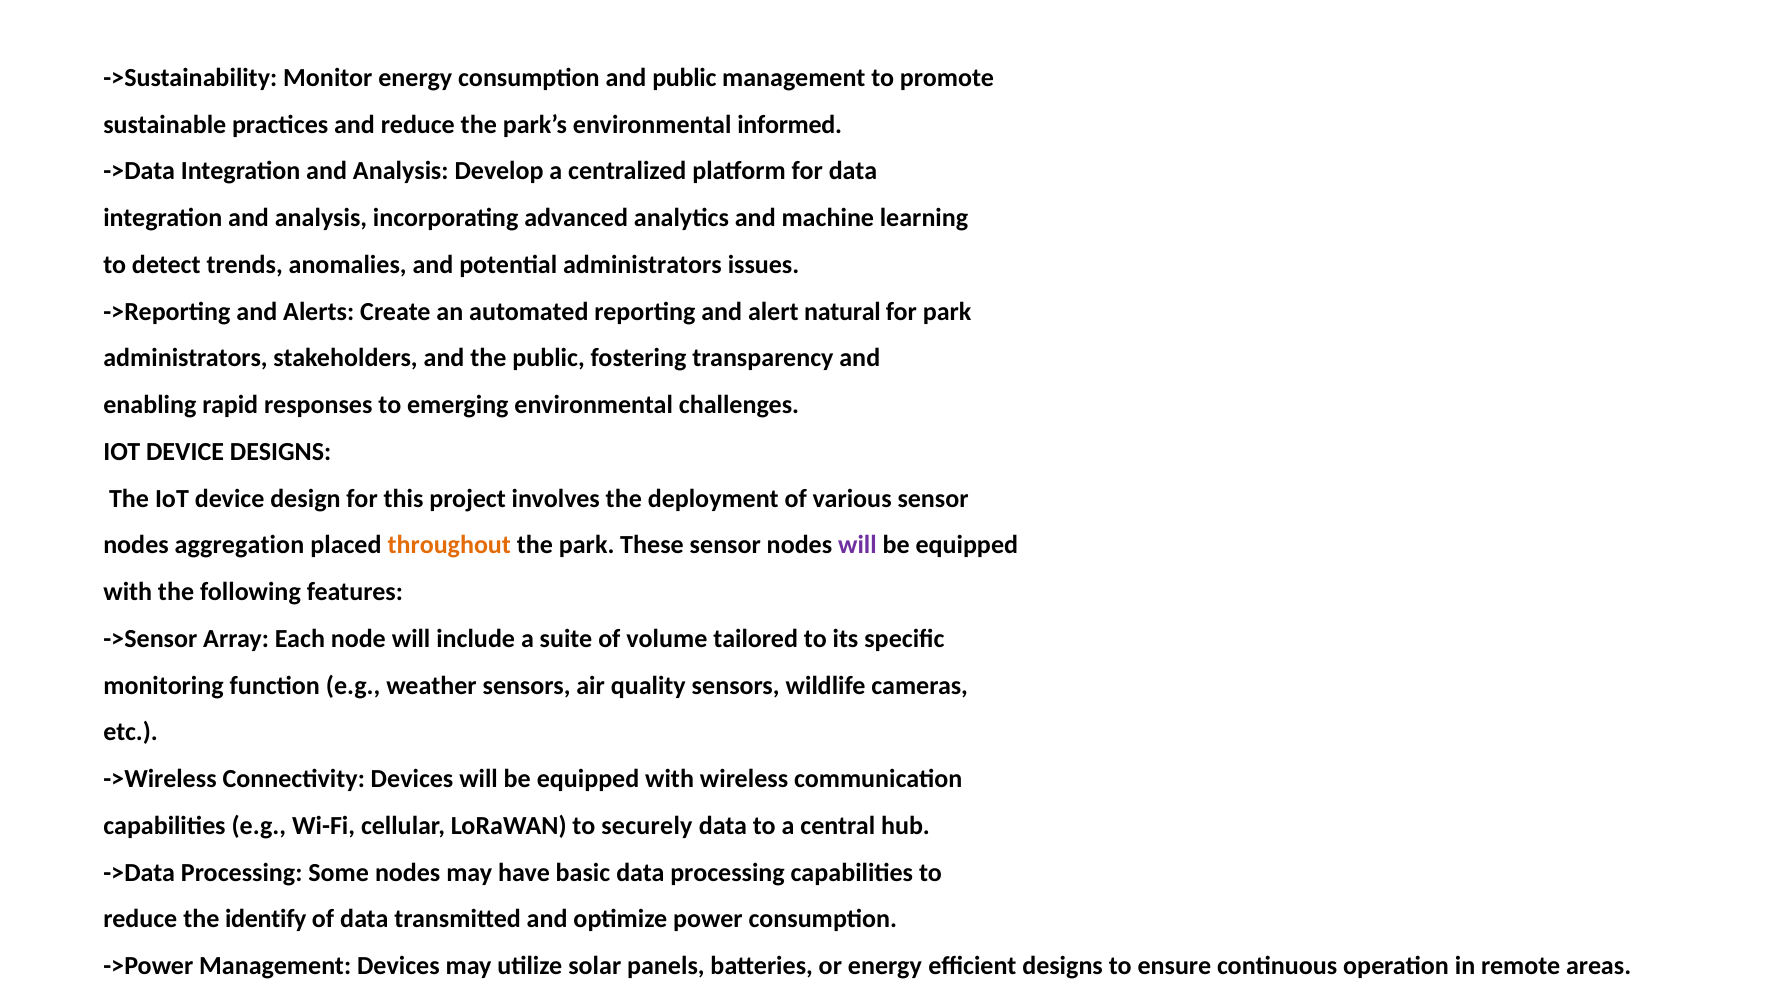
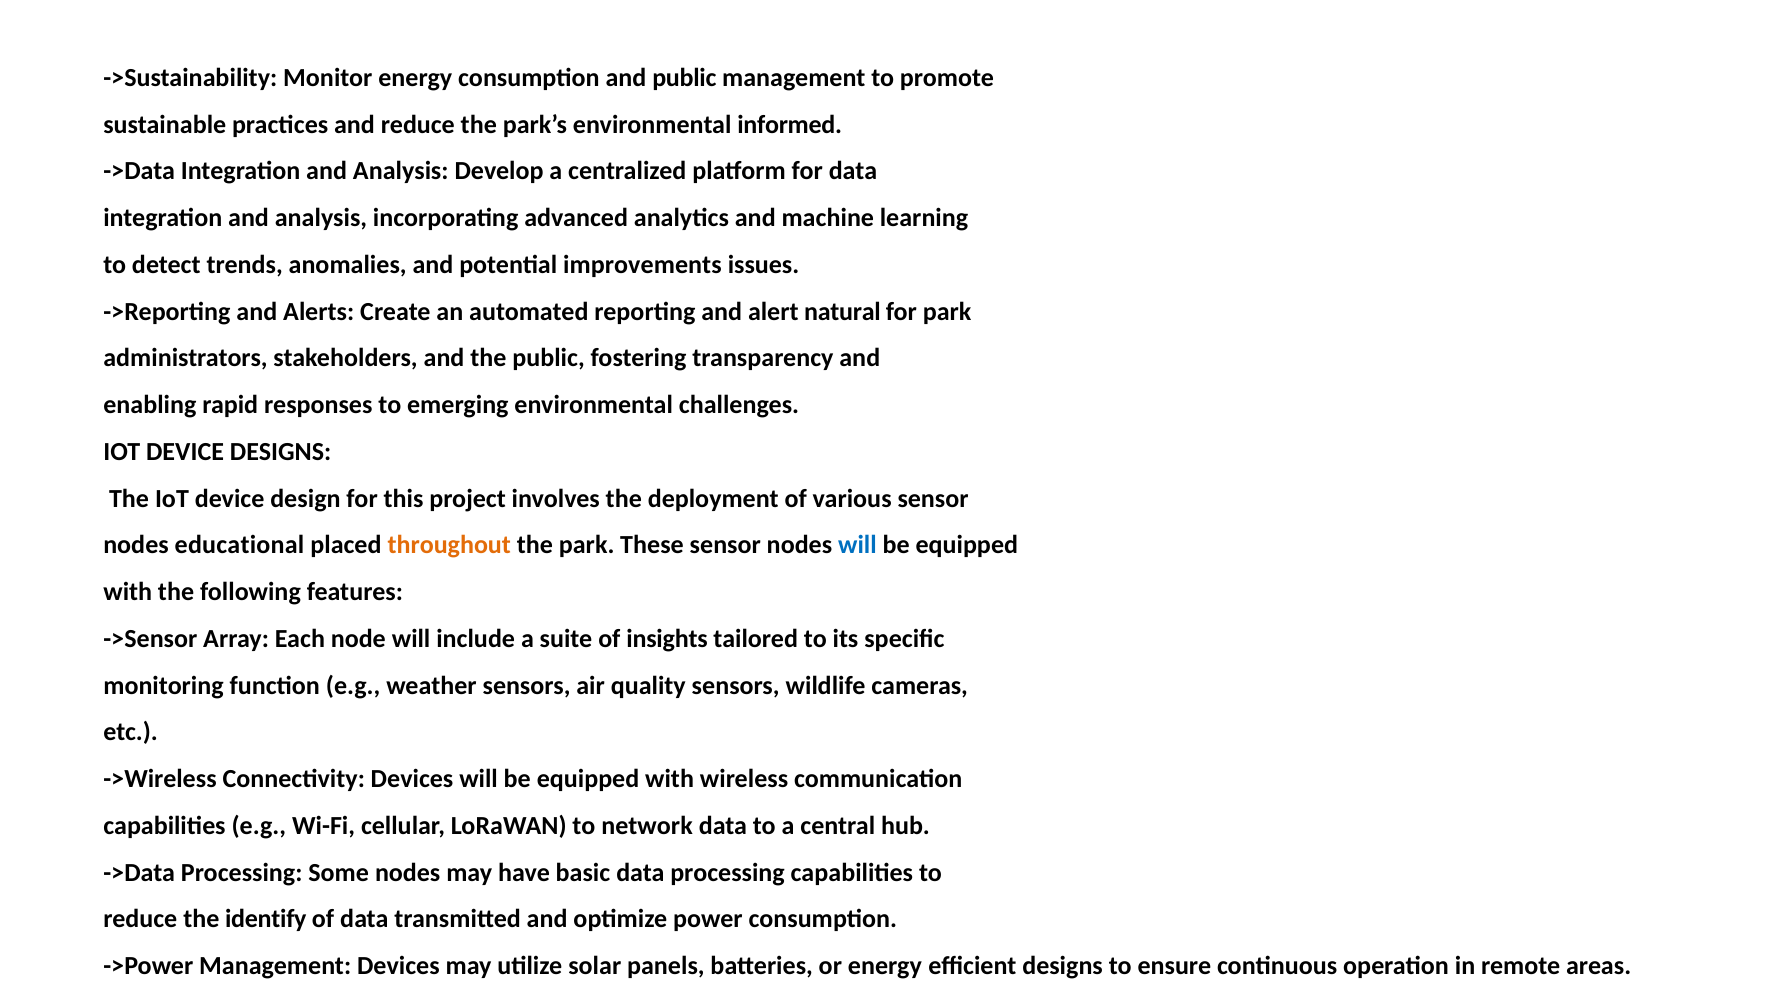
potential administrators: administrators -> improvements
aggregation: aggregation -> educational
will at (857, 545) colour: purple -> blue
volume: volume -> insights
securely: securely -> network
